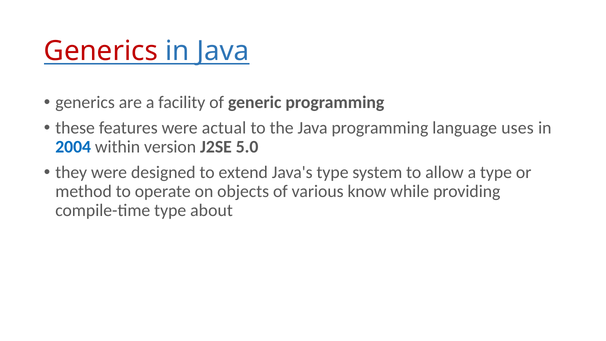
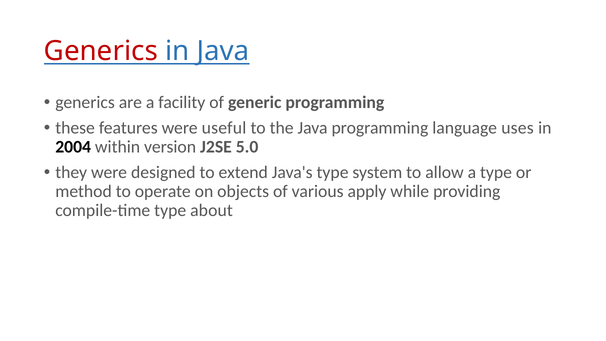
actual: actual -> useful
2004 colour: blue -> black
know: know -> apply
